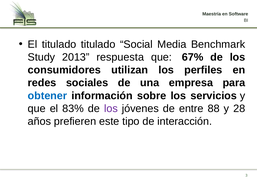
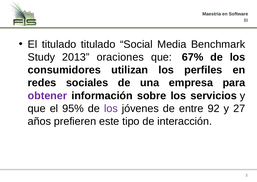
respuesta: respuesta -> oraciones
obtener colour: blue -> purple
83%: 83% -> 95%
88: 88 -> 92
28: 28 -> 27
